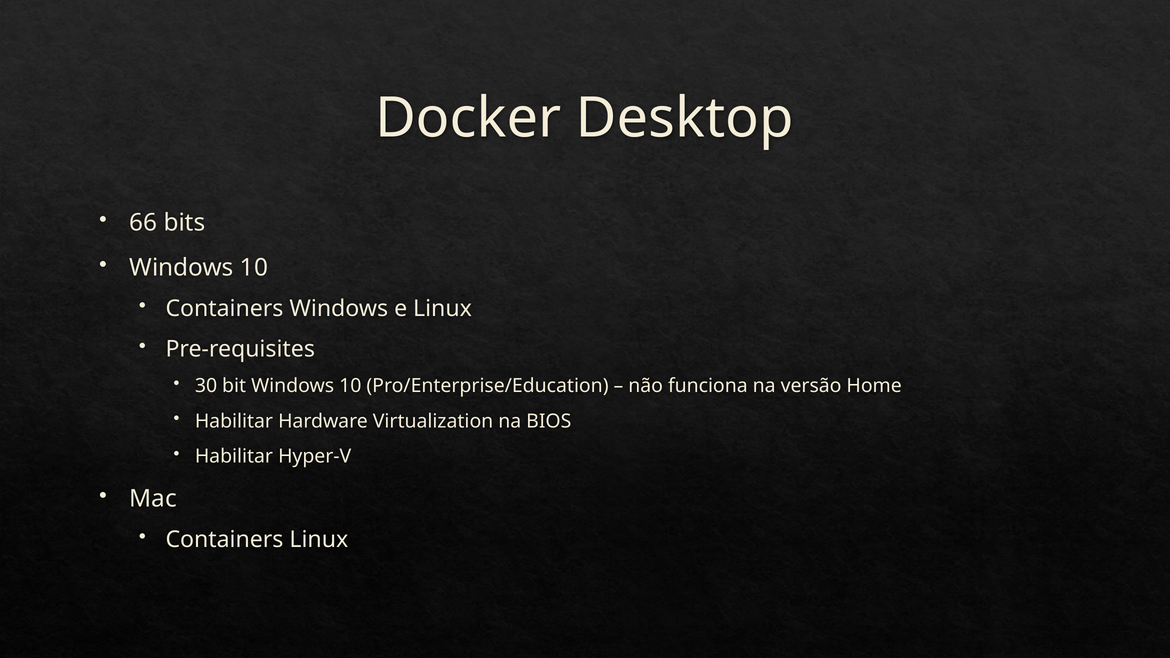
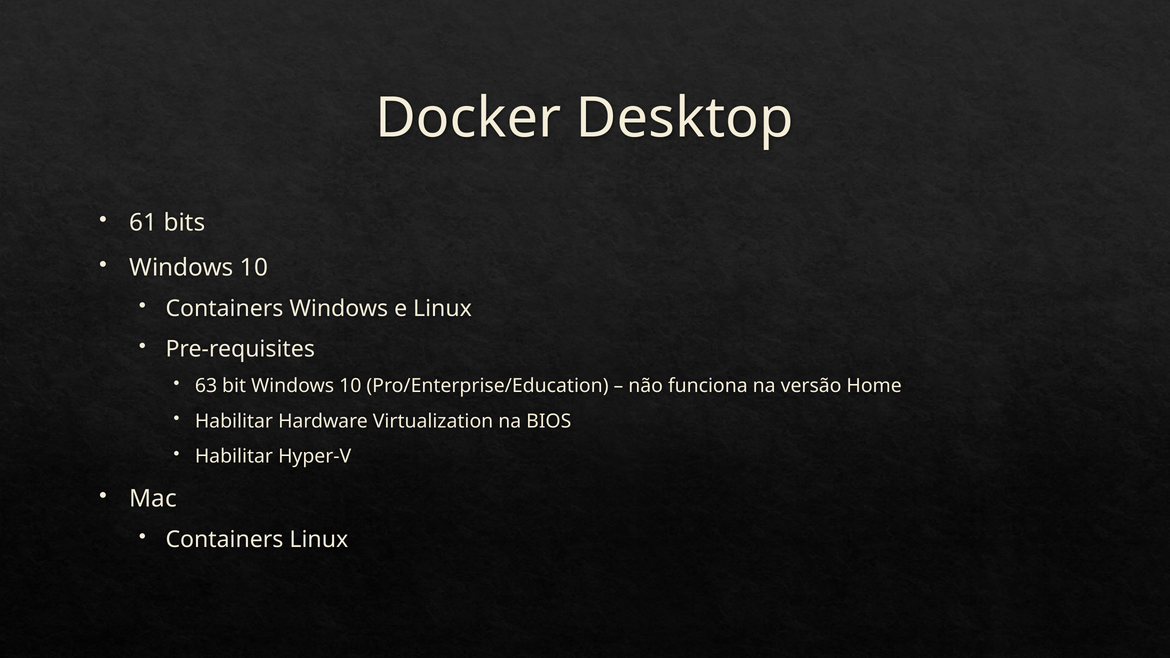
66: 66 -> 61
30: 30 -> 63
